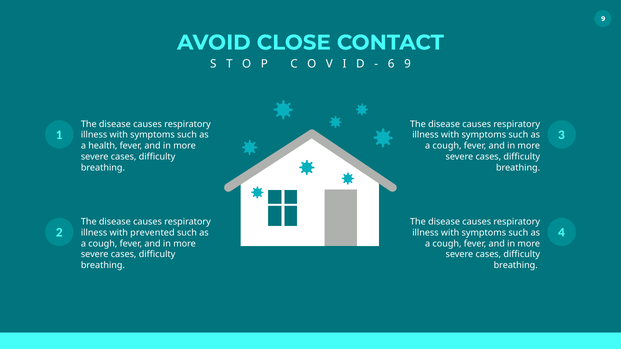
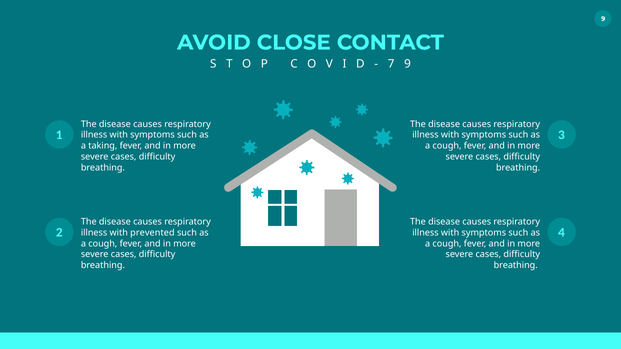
6: 6 -> 7
health: health -> taking
